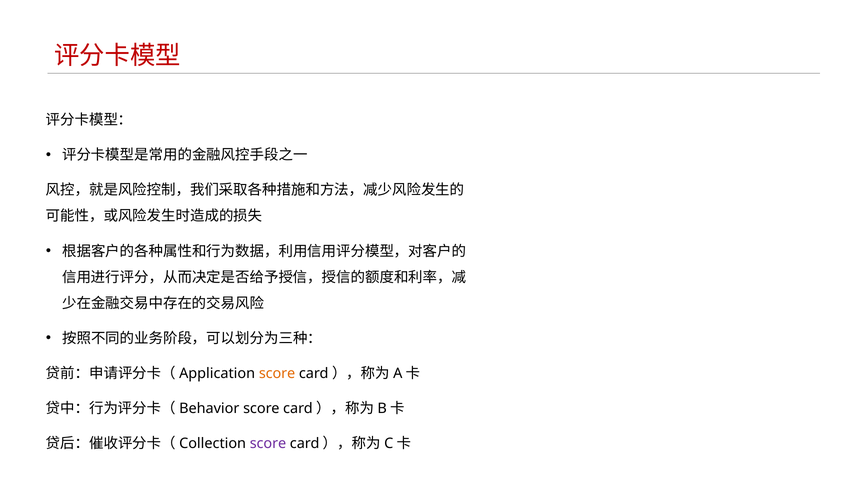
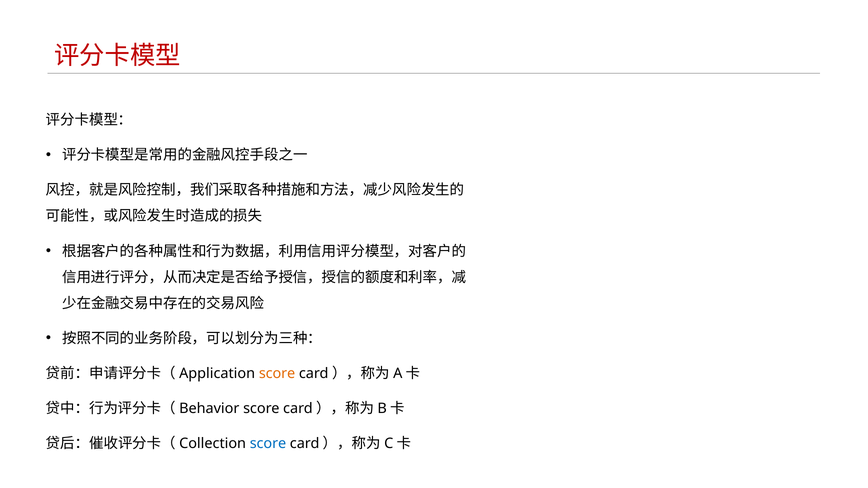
score at (268, 444) colour: purple -> blue
